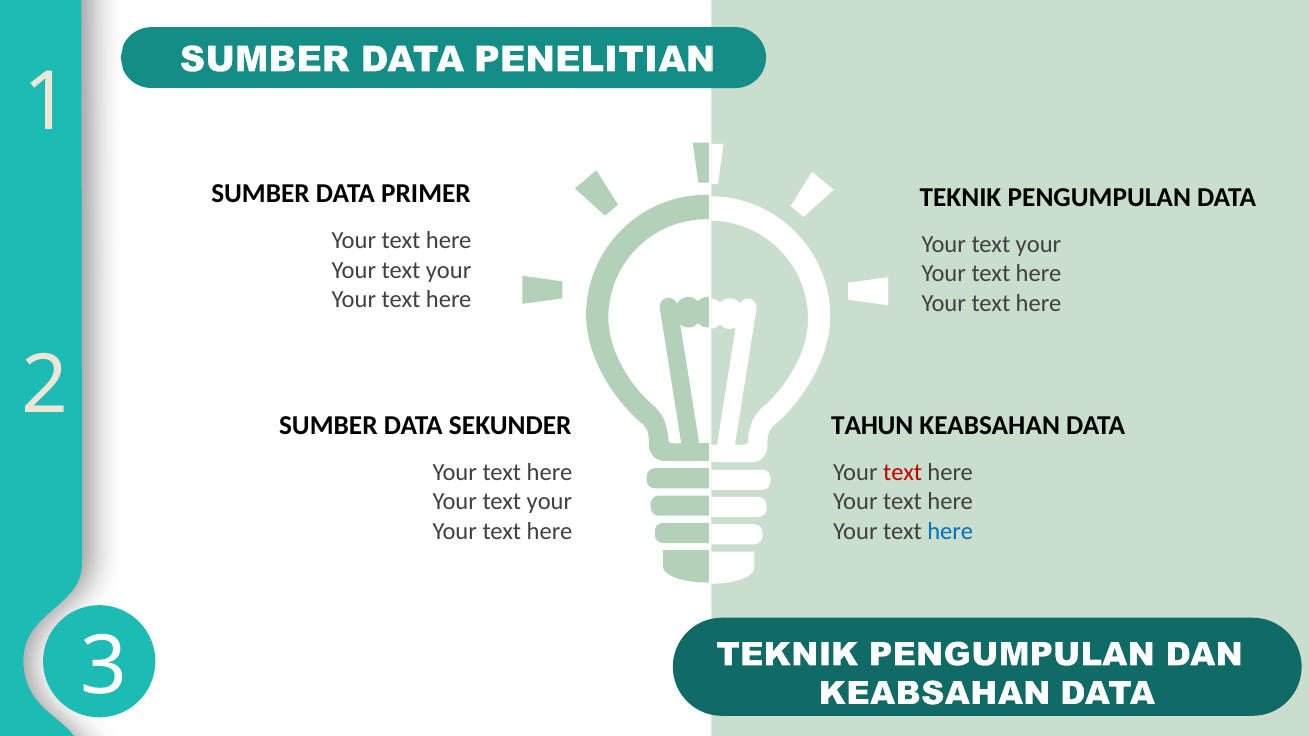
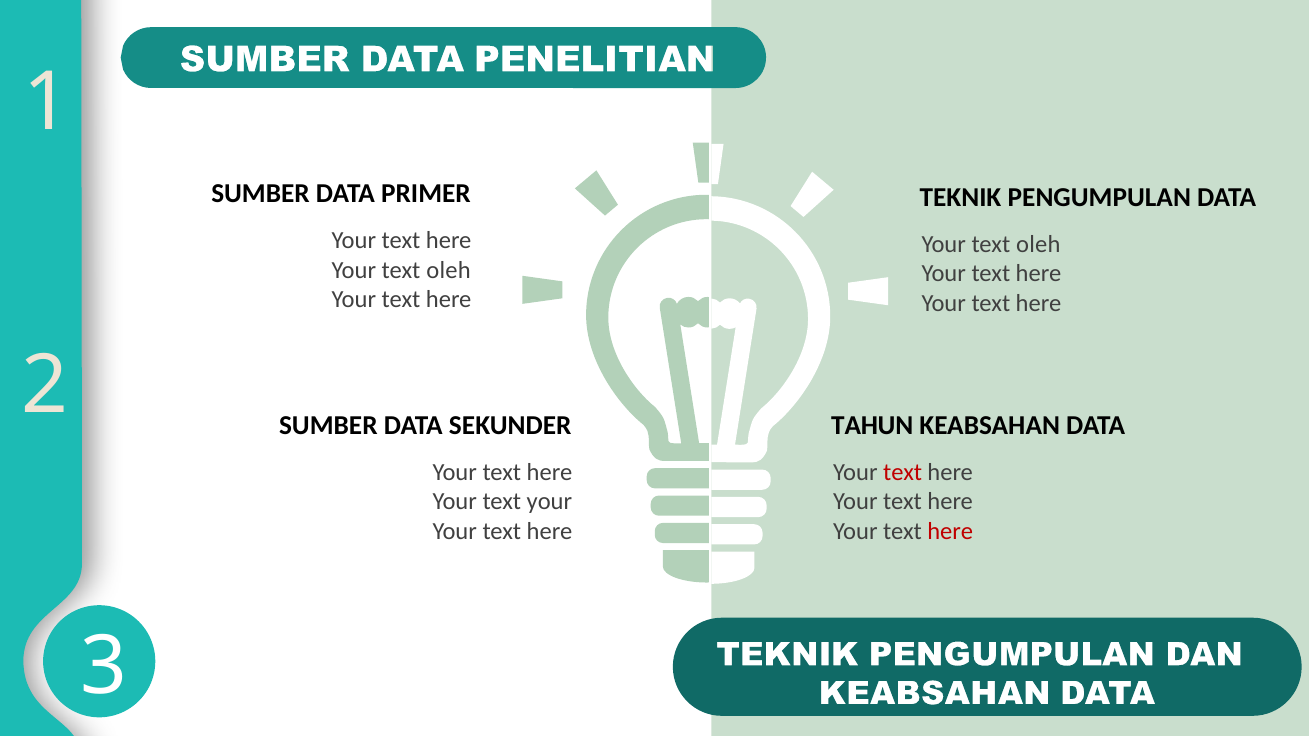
your at (1038, 244): your -> oleh
your at (449, 270): your -> oleh
here at (950, 531) colour: blue -> red
